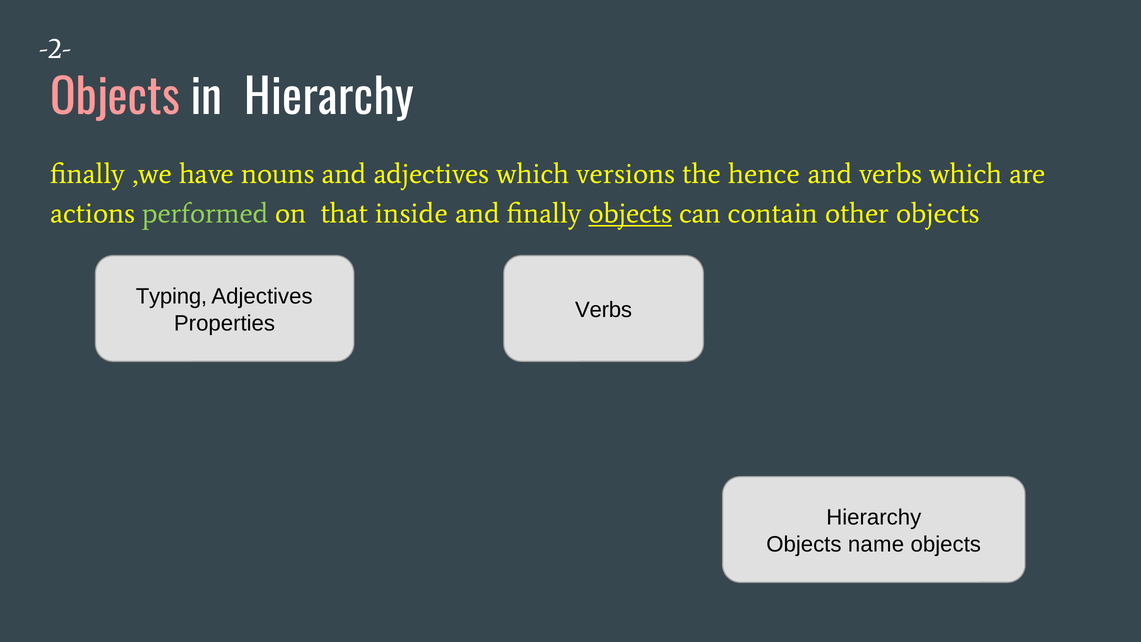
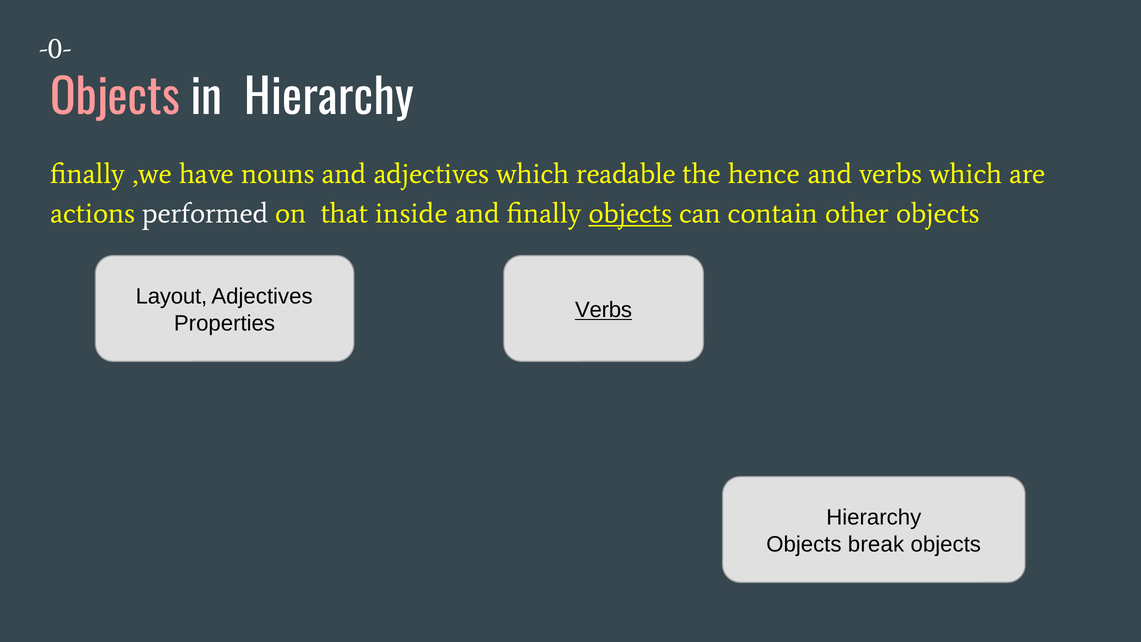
-2-: -2- -> -0-
versions: versions -> readable
performed colour: light green -> white
Typing: Typing -> Layout
Verbs at (604, 310) underline: none -> present
name: name -> break
